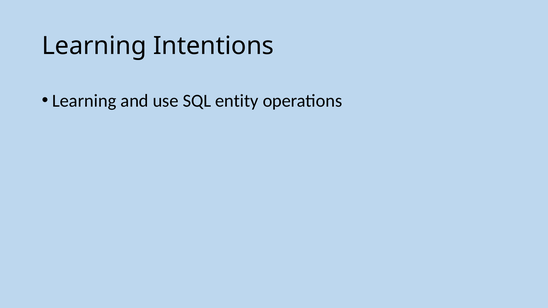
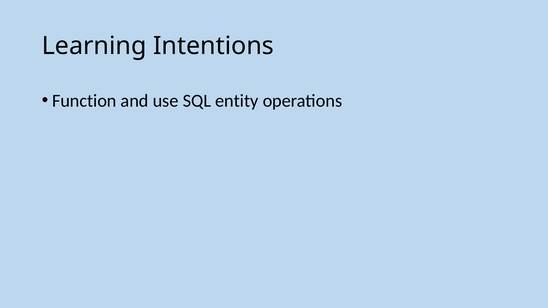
Learning at (84, 101): Learning -> Function
